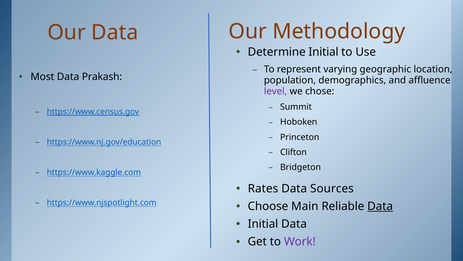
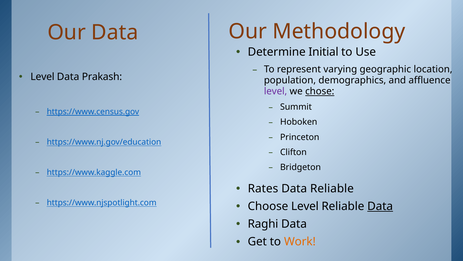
Most at (42, 77): Most -> Level
chose underline: none -> present
Data Sources: Sources -> Reliable
Choose Main: Main -> Level
Initial at (263, 224): Initial -> Raghi
Work colour: purple -> orange
